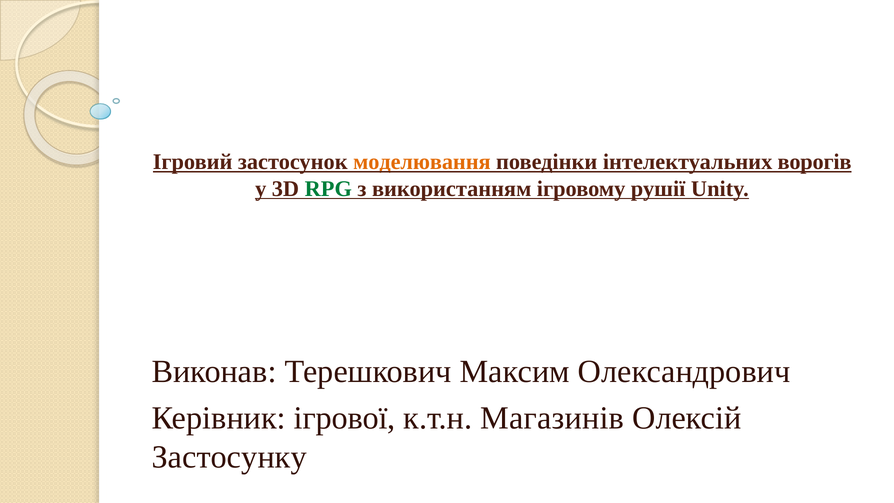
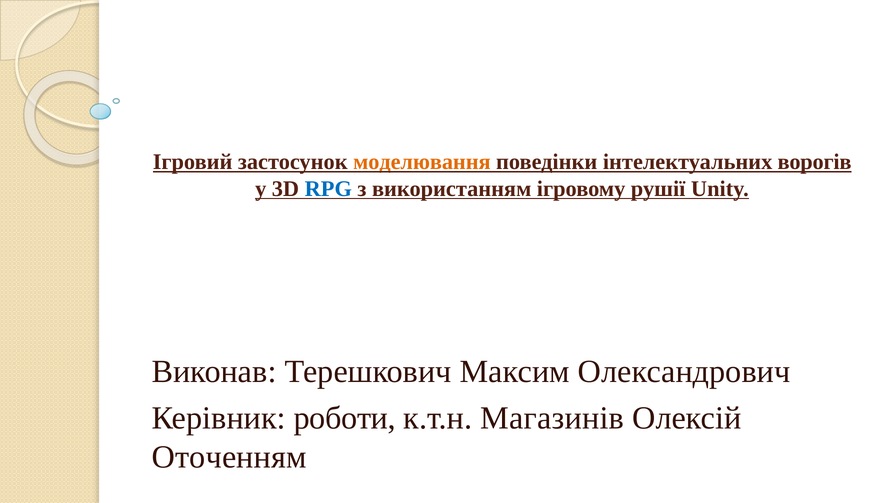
RPG colour: green -> blue
ігрової: ігрової -> роботи
Застосунку: Застосунку -> Оточенням
